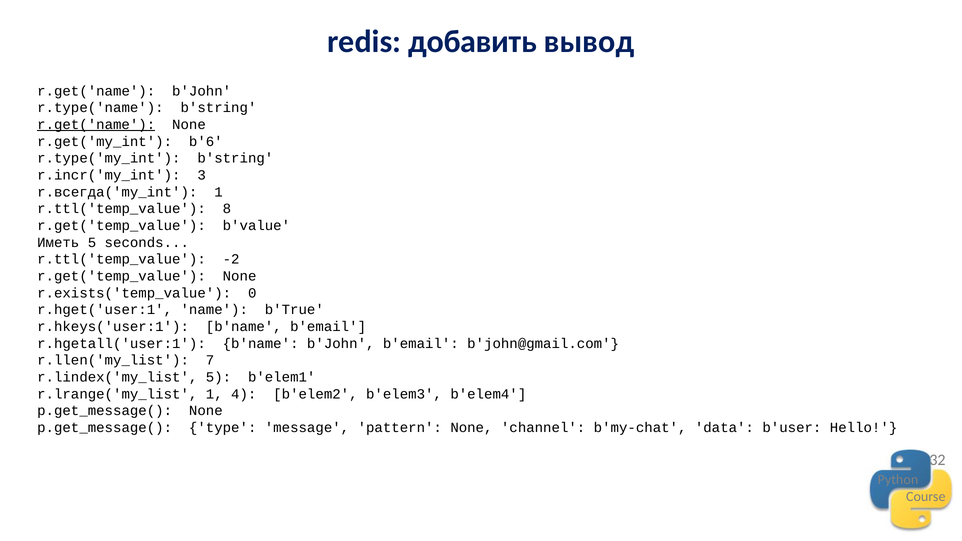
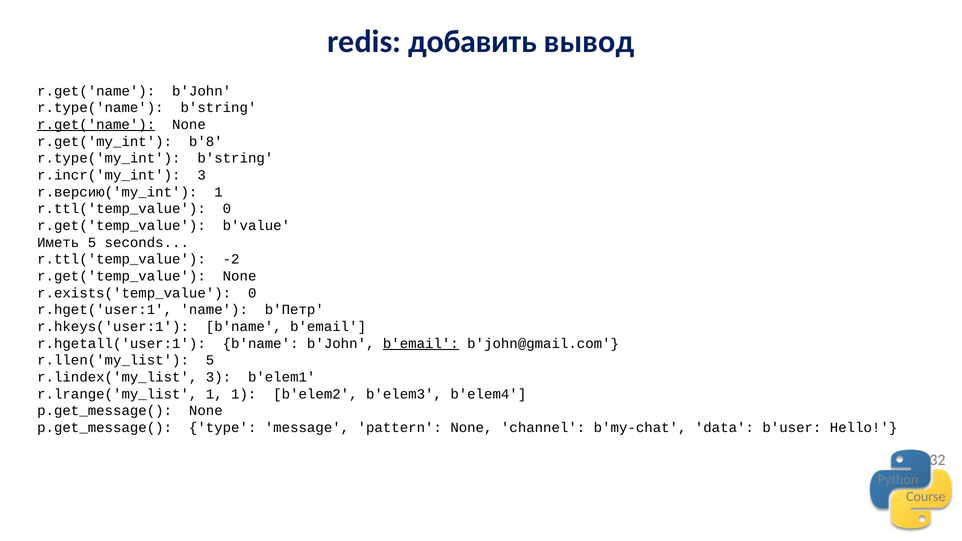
b'6: b'6 -> b'8
r.всегда('my_int: r.всегда('my_int -> r.версию('my_int
r.ttl('temp_value 8: 8 -> 0
b'True: b'True -> b'Петр
b'email at (421, 344) underline: none -> present
r.llen('my_list 7: 7 -> 5
r.lindex('my_list 5: 5 -> 3
1 4: 4 -> 1
